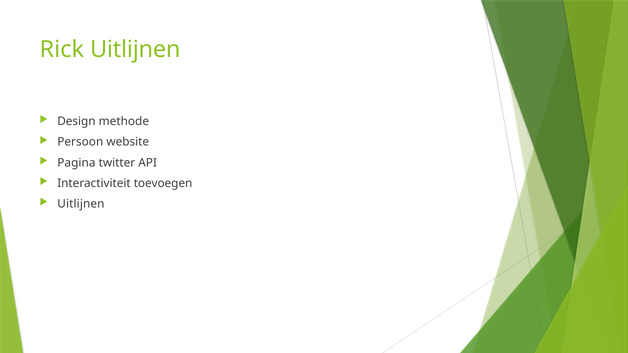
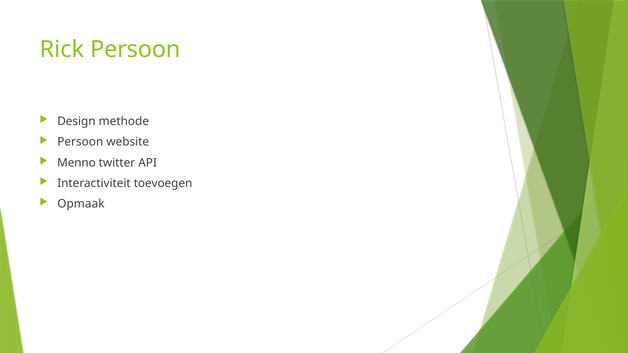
Rick Uitlijnen: Uitlijnen -> Persoon
Pagina: Pagina -> Menno
Uitlijnen at (81, 204): Uitlijnen -> Opmaak
